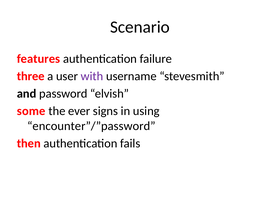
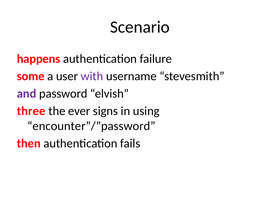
features: features -> happens
three: three -> some
and colour: black -> purple
some: some -> three
